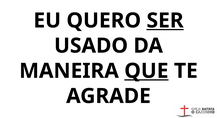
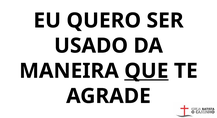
SER underline: present -> none
